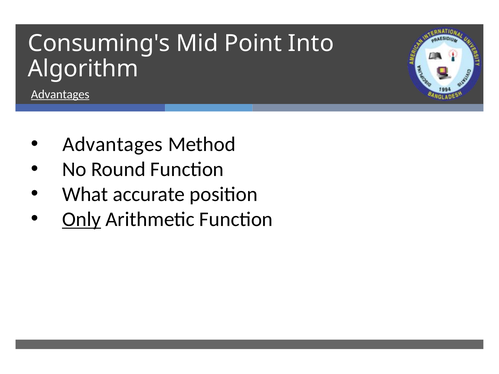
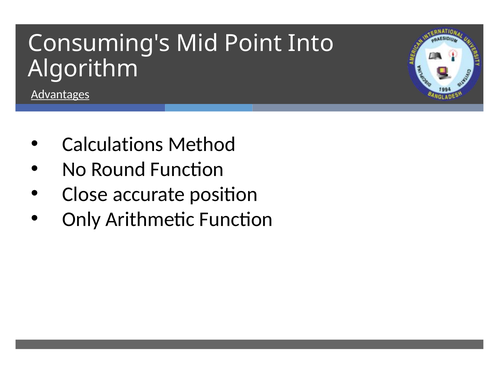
Advantages at (113, 144): Advantages -> Calculations
What: What -> Close
Only underline: present -> none
